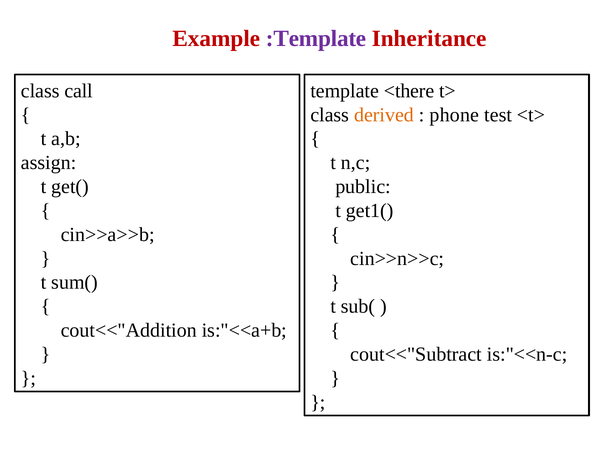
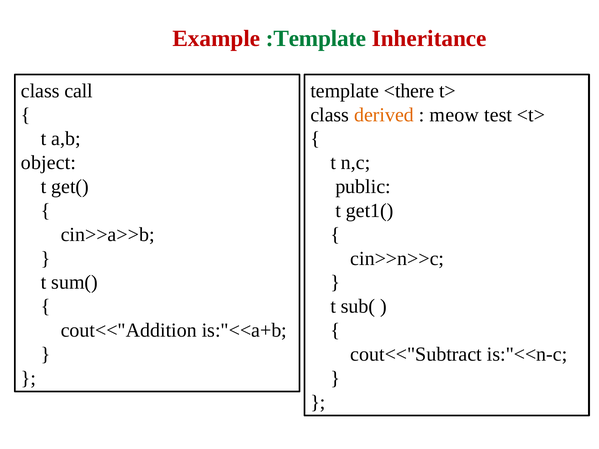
:Template colour: purple -> green
phone: phone -> meow
assign: assign -> object
